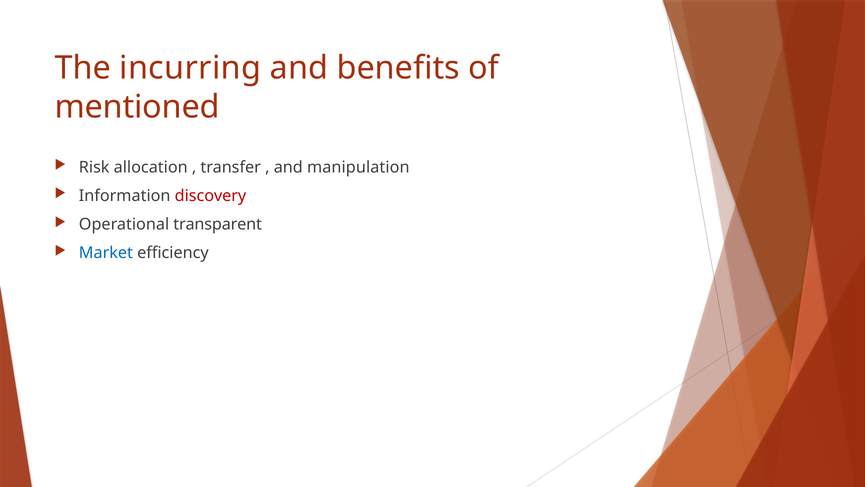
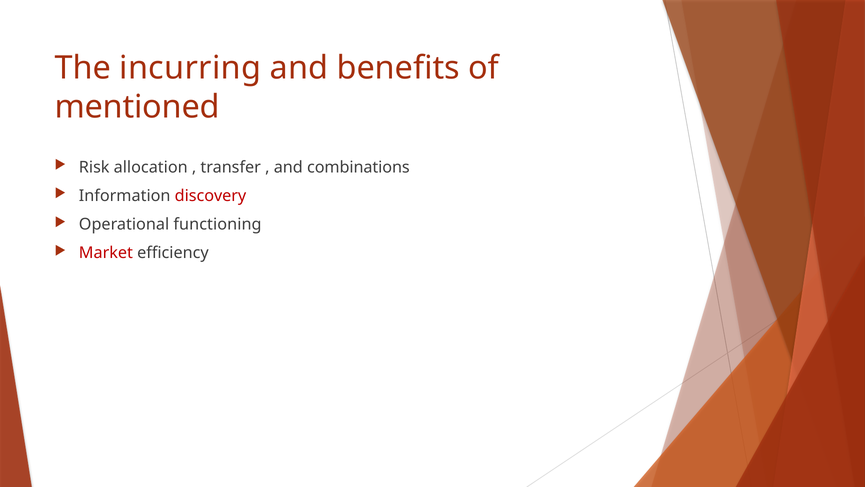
manipulation: manipulation -> combinations
transparent: transparent -> functioning
Market colour: blue -> red
